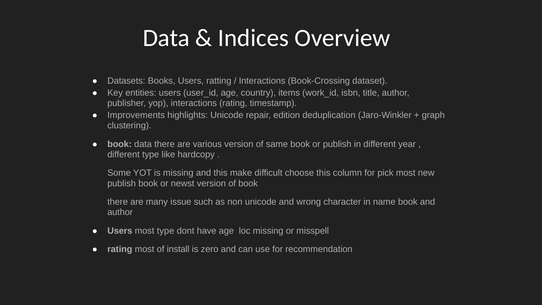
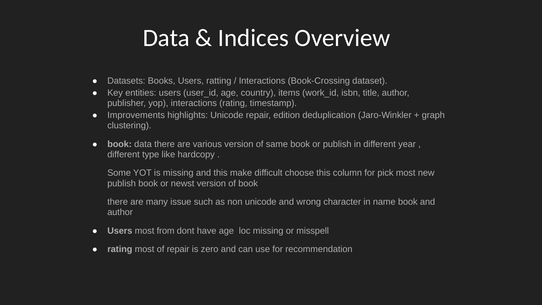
most type: type -> from
of install: install -> repair
